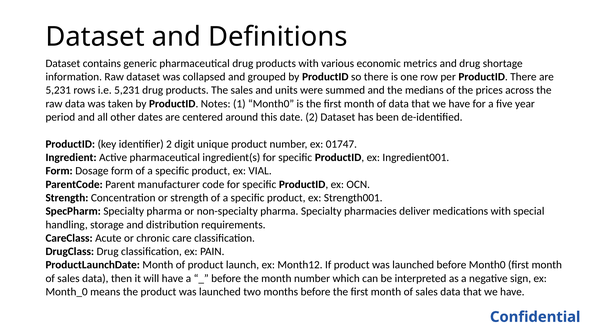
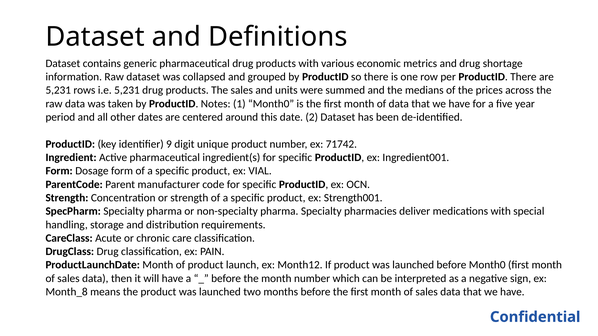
identifier 2: 2 -> 9
01747: 01747 -> 71742
Month_0: Month_0 -> Month_8
